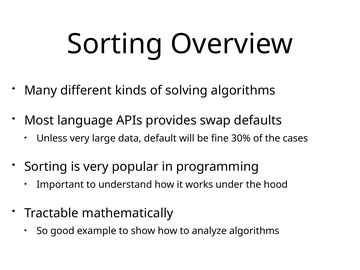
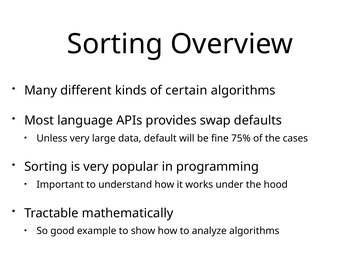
solving: solving -> certain
30%: 30% -> 75%
